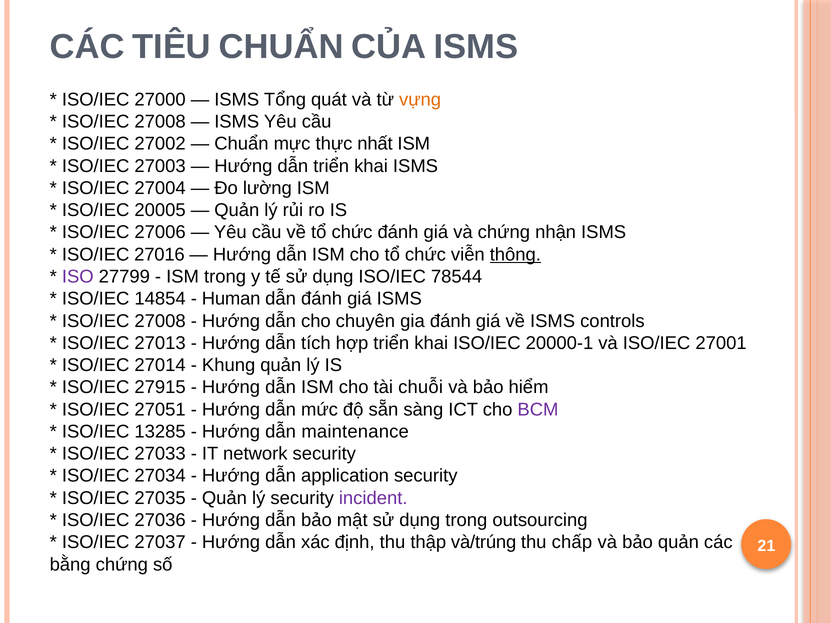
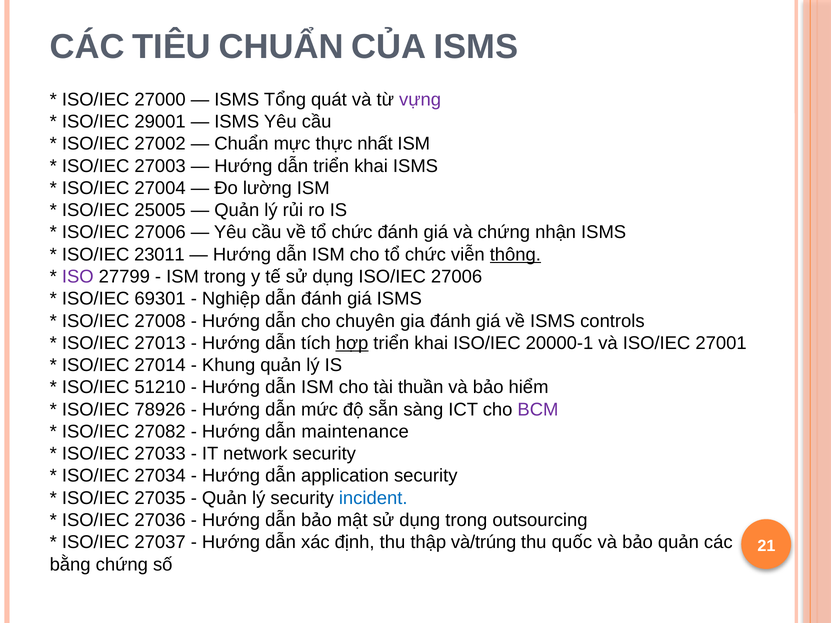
vựng colour: orange -> purple
27008 at (160, 122): 27008 -> 29001
20005: 20005 -> 25005
27016: 27016 -> 23011
dụng ISO/IEC 78544: 78544 -> 27006
14854: 14854 -> 69301
Human: Human -> Nghiệp
hợp underline: none -> present
27915: 27915 -> 51210
chuỗi: chuỗi -> thuần
27051: 27051 -> 78926
13285: 13285 -> 27082
incident colour: purple -> blue
chấp: chấp -> quốc
